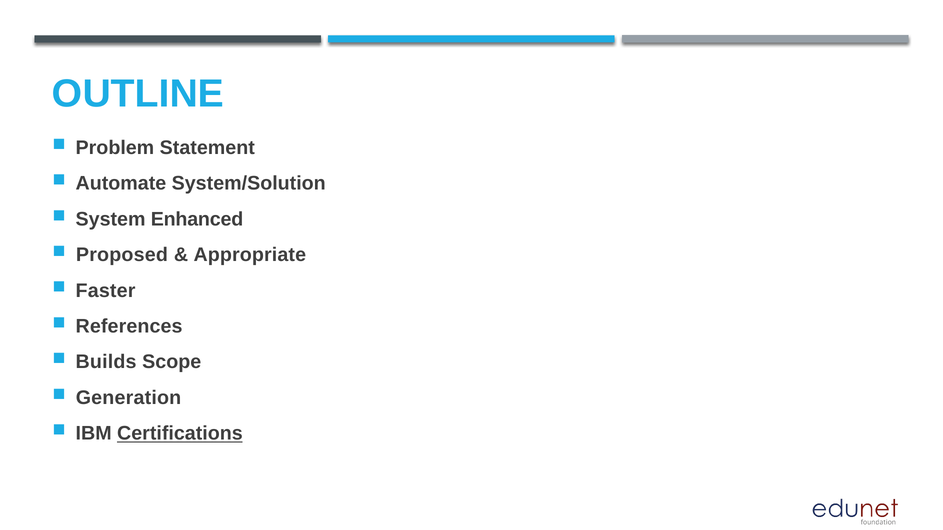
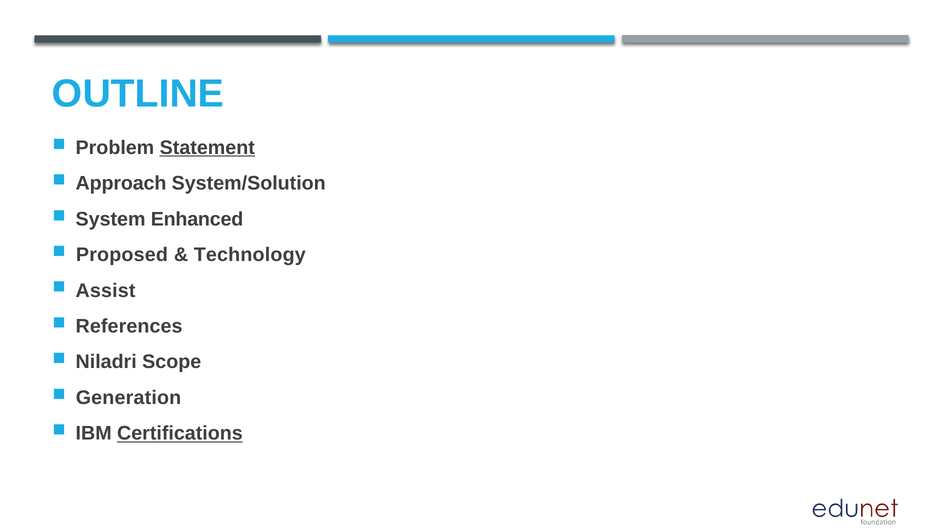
Statement underline: none -> present
Automate: Automate -> Approach
Appropriate: Appropriate -> Technology
Faster: Faster -> Assist
Builds: Builds -> Niladri
